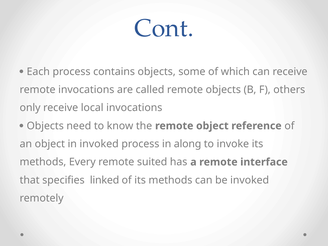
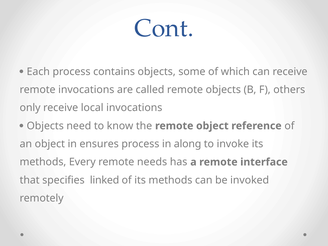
in invoked: invoked -> ensures
suited: suited -> needs
